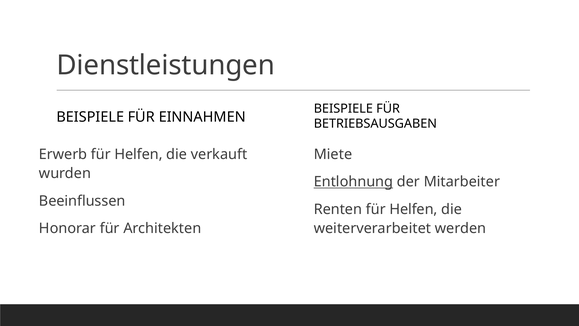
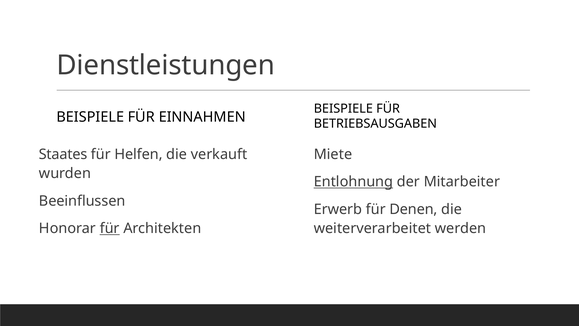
Erwerb: Erwerb -> Staates
Renten: Renten -> Erwerb
Helfen at (413, 209): Helfen -> Denen
für at (110, 228) underline: none -> present
